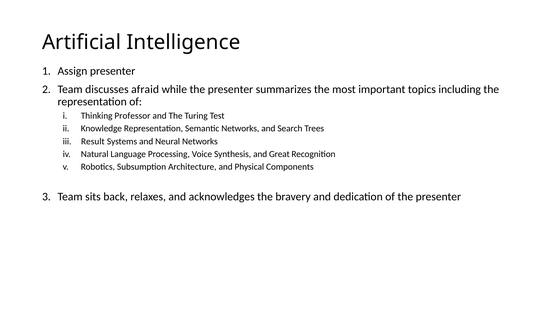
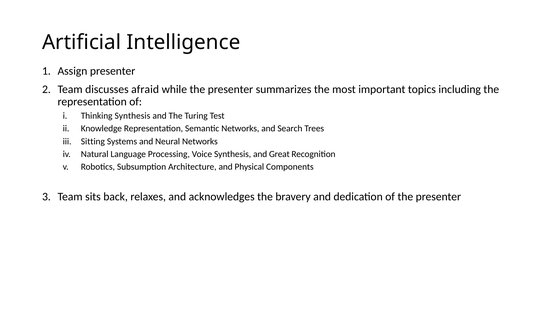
Thinking Professor: Professor -> Synthesis
Result: Result -> Sitting
